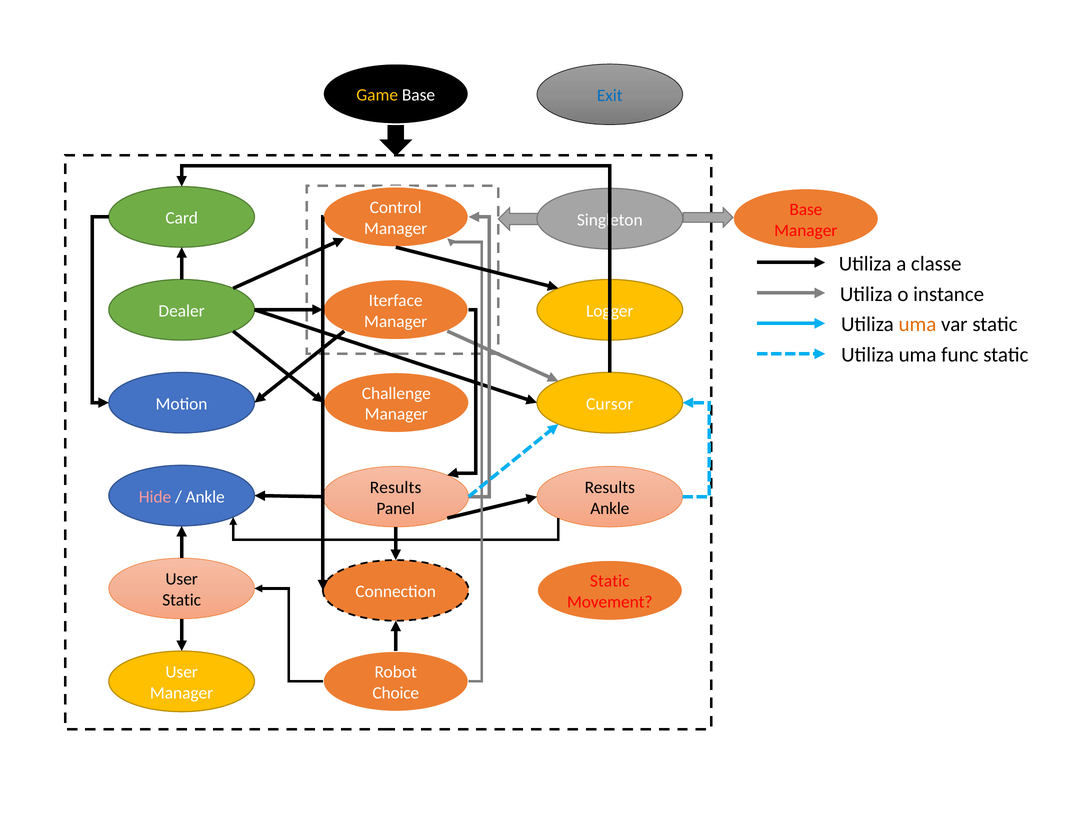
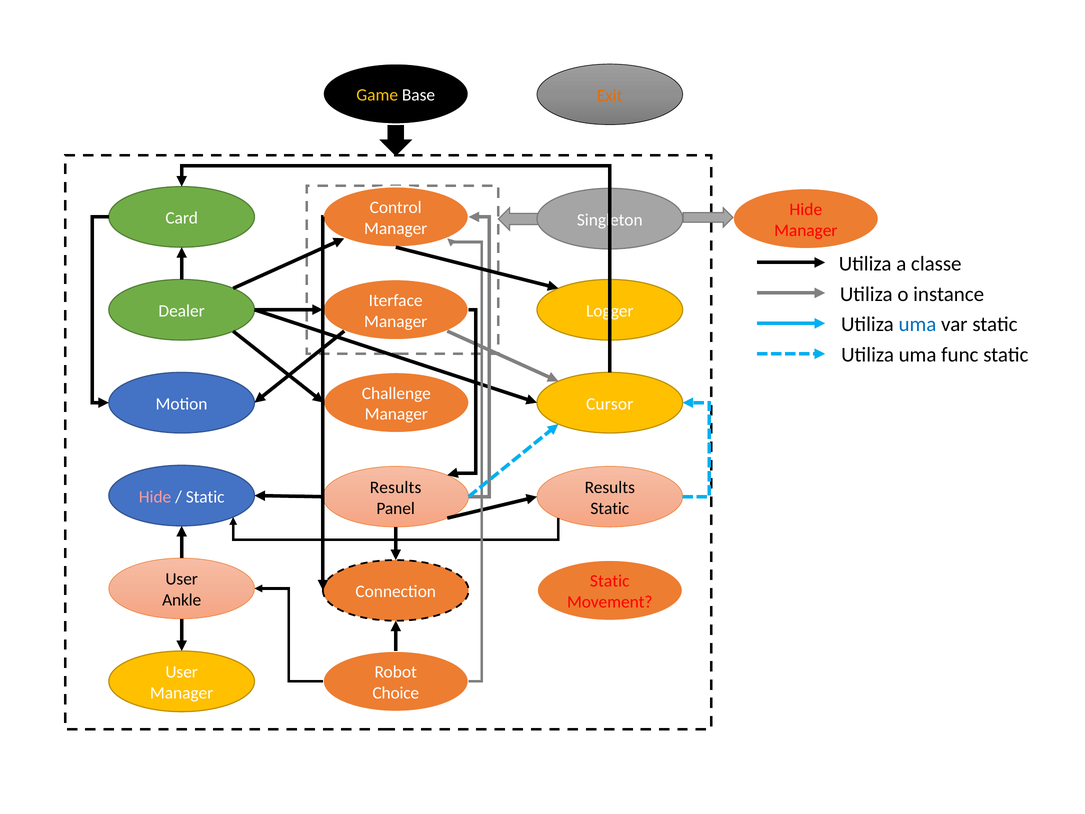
Exit colour: blue -> orange
Base at (806, 209): Base -> Hide
uma at (917, 324) colour: orange -> blue
Ankle at (205, 497): Ankle -> Static
Ankle at (610, 508): Ankle -> Static
Static at (182, 600): Static -> Ankle
